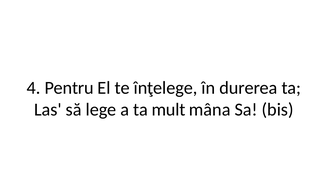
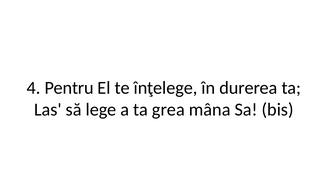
mult: mult -> grea
